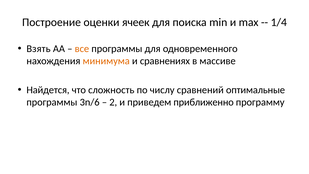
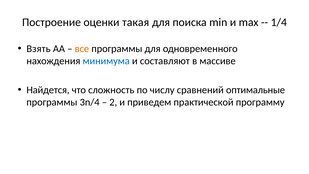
ячеек: ячеек -> такая
минимума colour: orange -> blue
сравнениях: сравнениях -> составляют
3n/6: 3n/6 -> 3n/4
приближенно: приближенно -> практической
